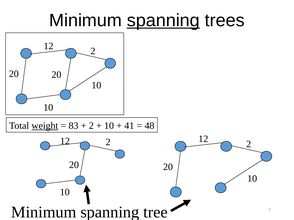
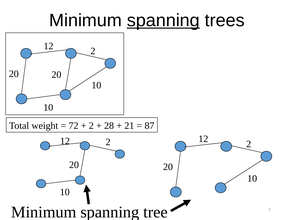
weight underline: present -> none
83: 83 -> 72
10 at (109, 126): 10 -> 28
41: 41 -> 21
48: 48 -> 87
